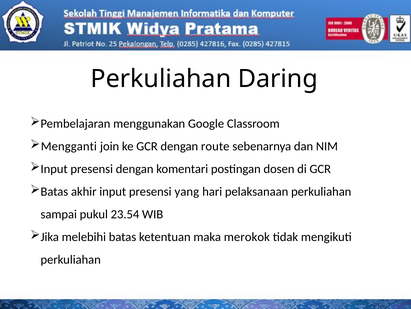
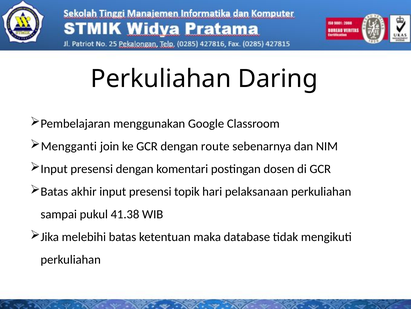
yang: yang -> topik
23.54: 23.54 -> 41.38
merokok: merokok -> database
